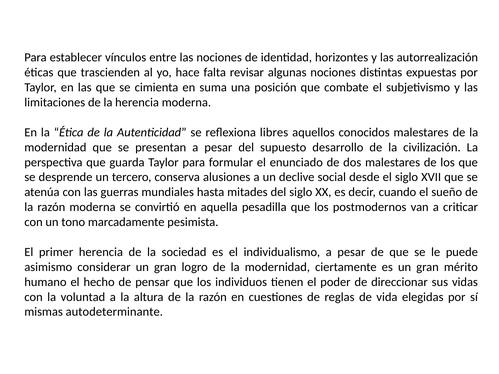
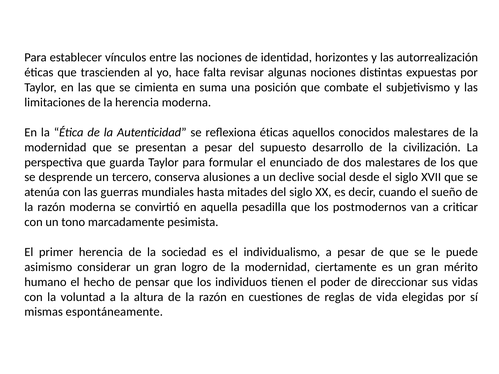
reflexiona libres: libres -> éticas
autodeterminante: autodeterminante -> espontáneamente
